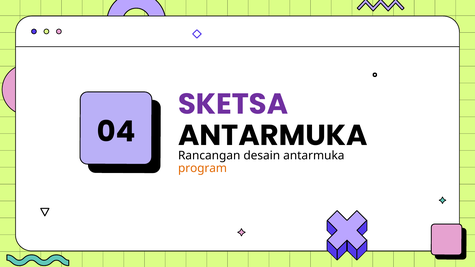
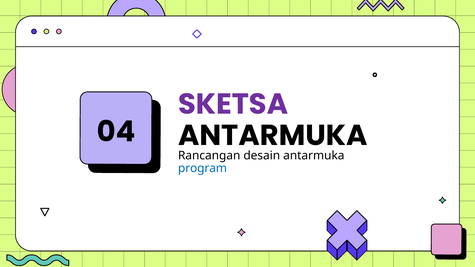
program colour: orange -> blue
